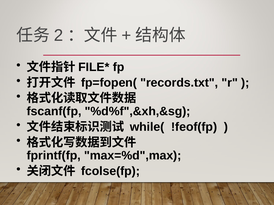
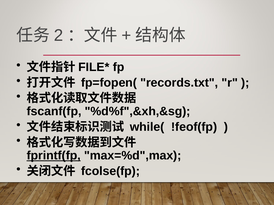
fprintf(fp underline: none -> present
